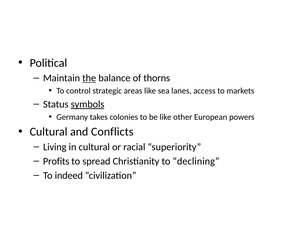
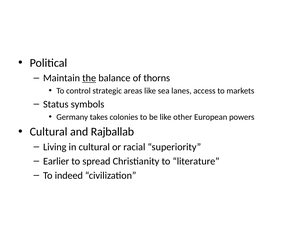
symbols underline: present -> none
Conflicts: Conflicts -> Rajballab
Profits: Profits -> Earlier
declining: declining -> literature
